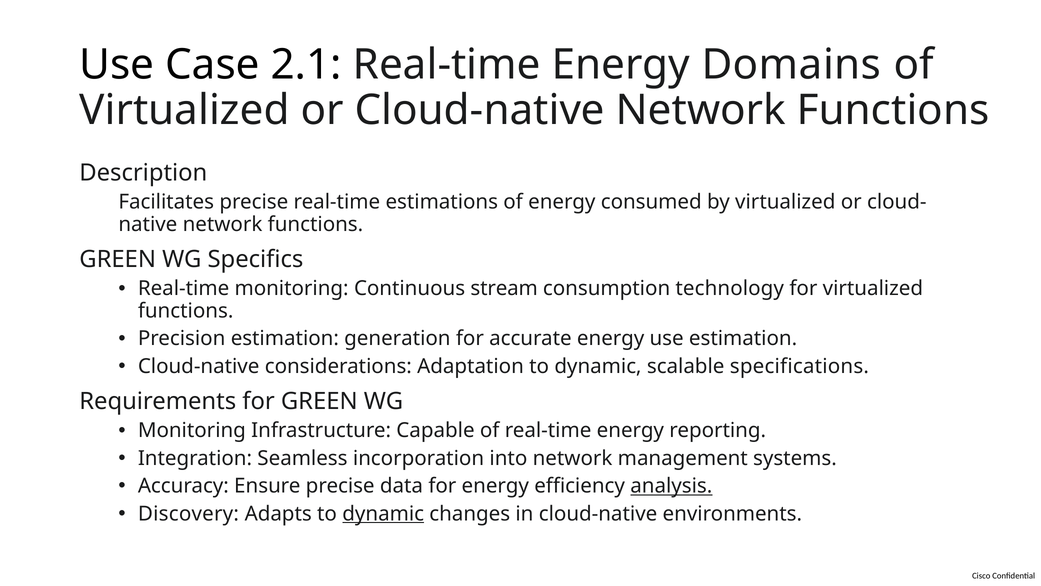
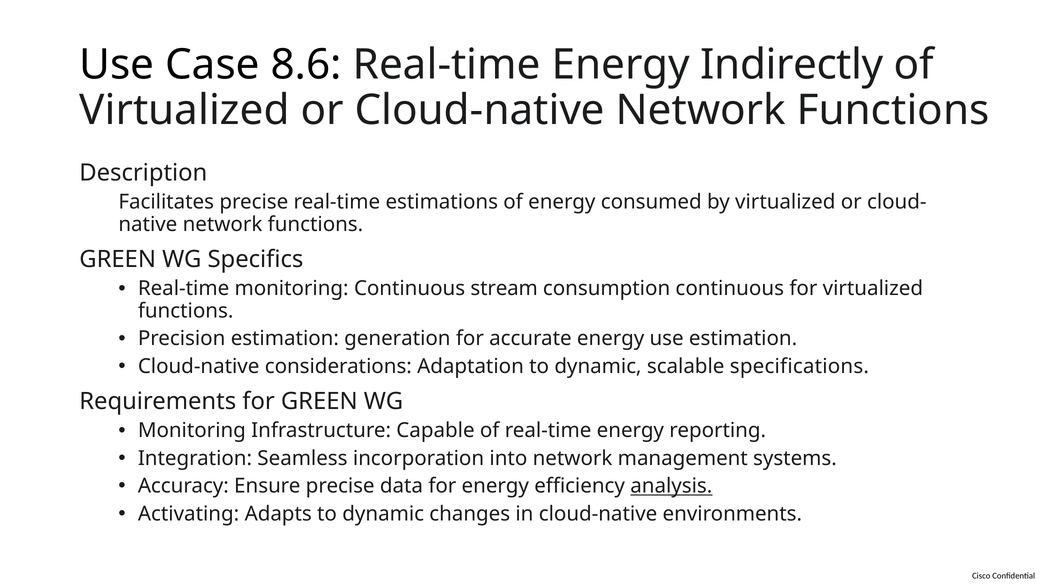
2.1: 2.1 -> 8.6
Domains: Domains -> Indirectly
consumption technology: technology -> continuous
Discovery: Discovery -> Activating
dynamic at (383, 513) underline: present -> none
